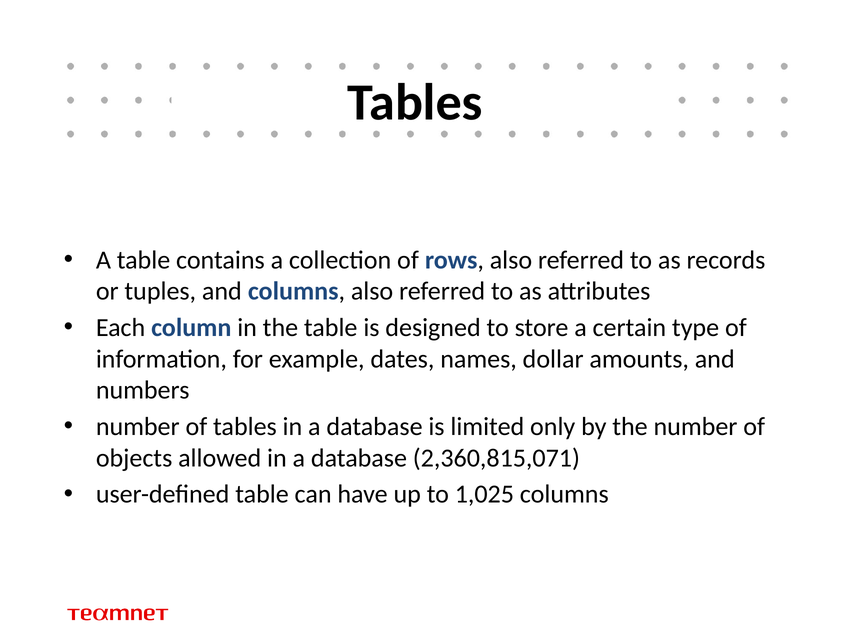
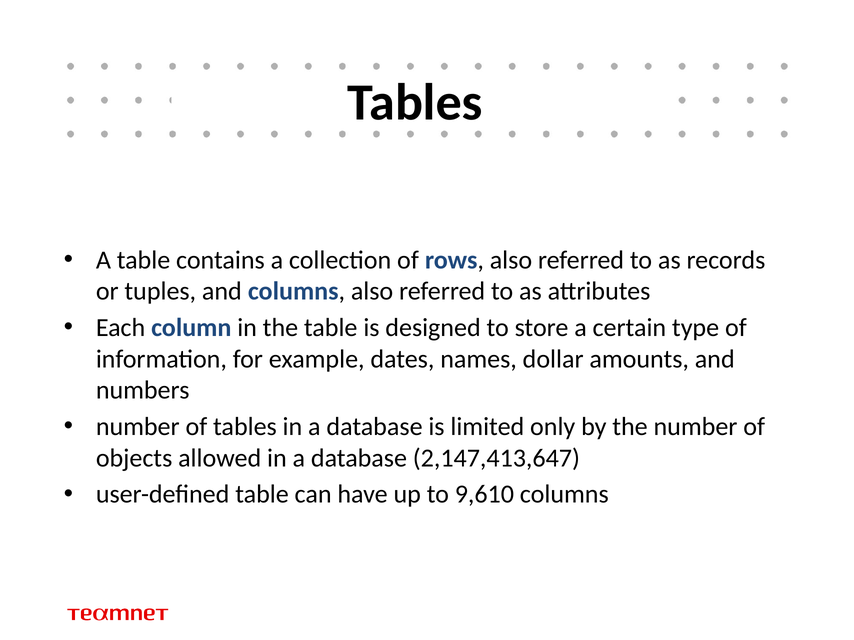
2,360,815,071: 2,360,815,071 -> 2,147,413,647
1,025: 1,025 -> 9,610
